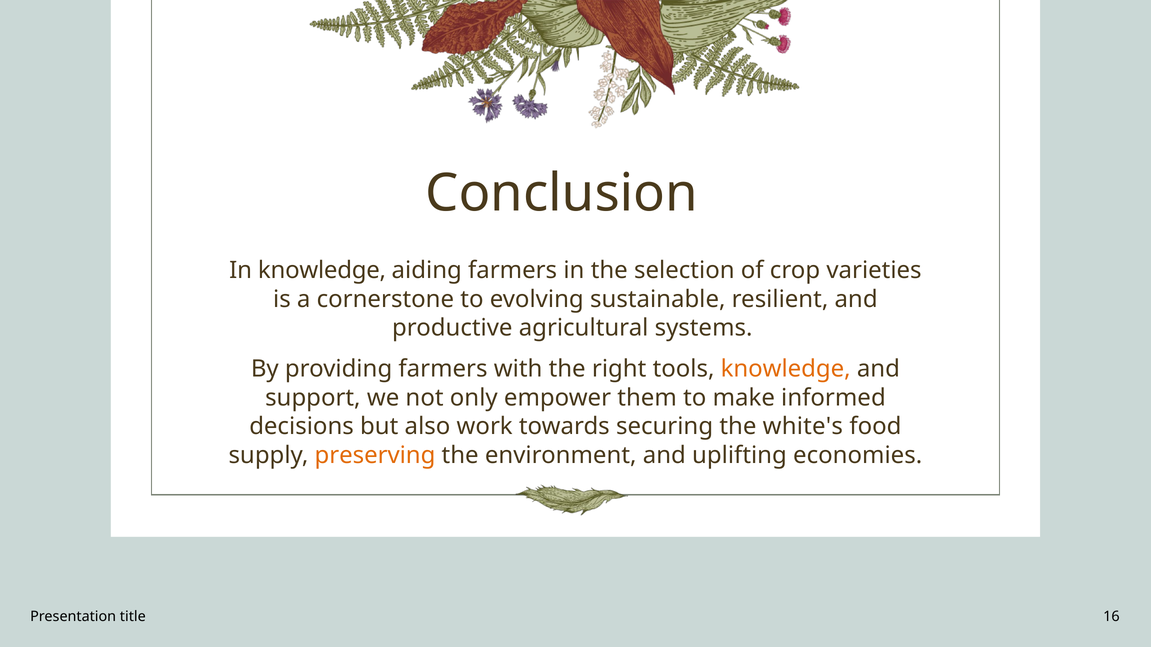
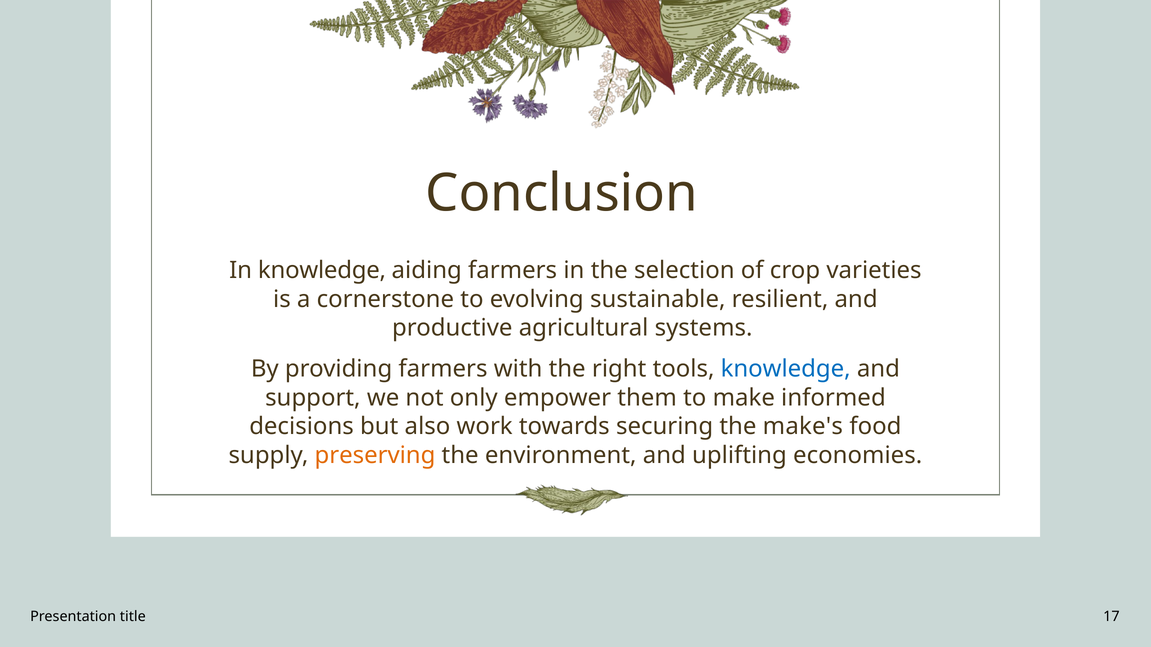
knowledge at (786, 369) colour: orange -> blue
white's: white's -> make's
16: 16 -> 17
